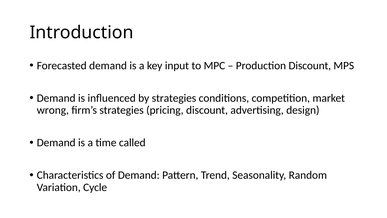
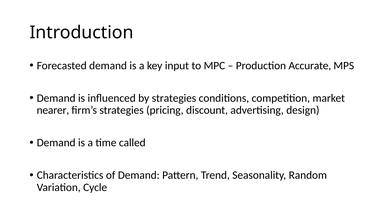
Production Discount: Discount -> Accurate
wrong: wrong -> nearer
